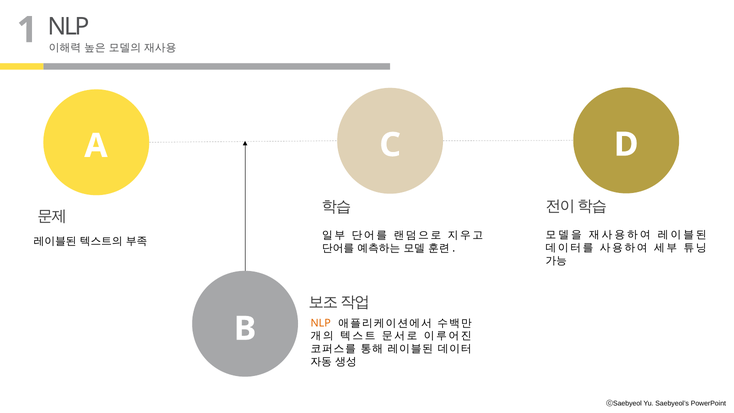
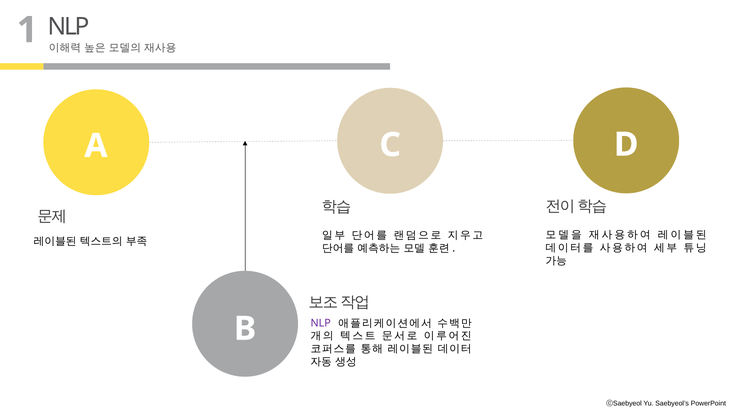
NLP at (321, 323) colour: orange -> purple
